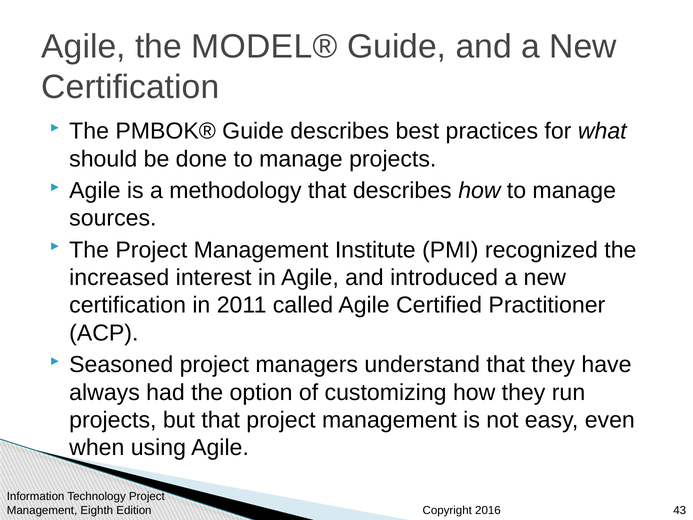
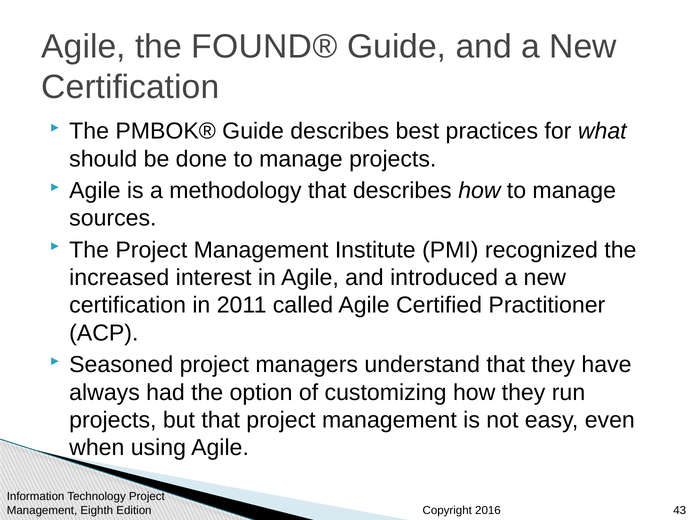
MODEL®: MODEL® -> FOUND®
